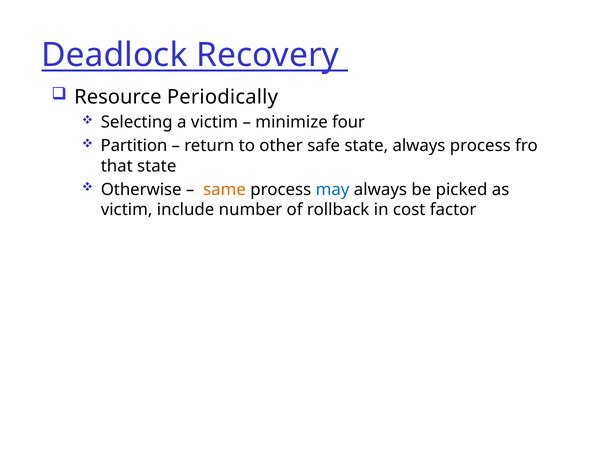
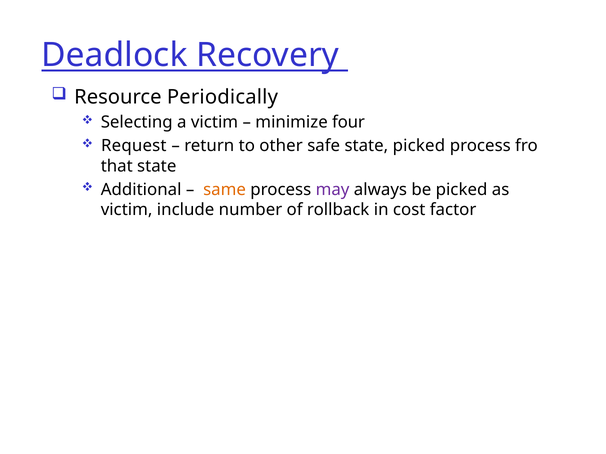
Partition: Partition -> Request
state always: always -> picked
Otherwise: Otherwise -> Additional
may colour: blue -> purple
